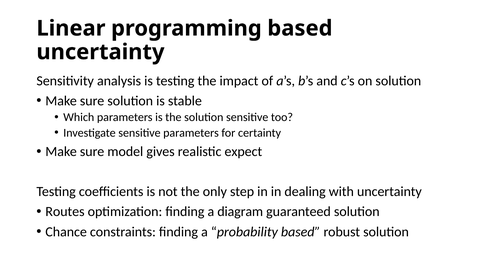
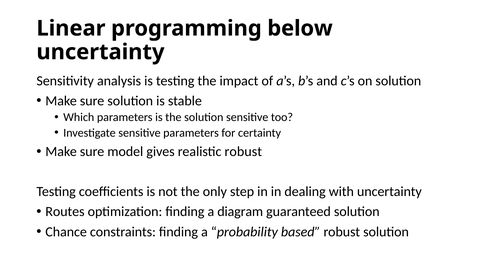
programming based: based -> below
realistic expect: expect -> robust
